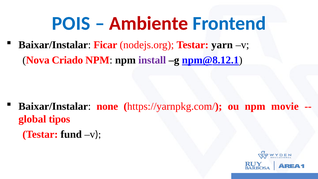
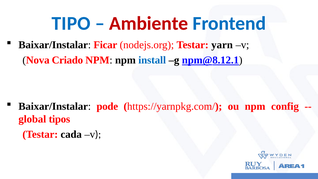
POIS: POIS -> TIPO
install colour: purple -> blue
none: none -> pode
movie: movie -> config
fund: fund -> cada
